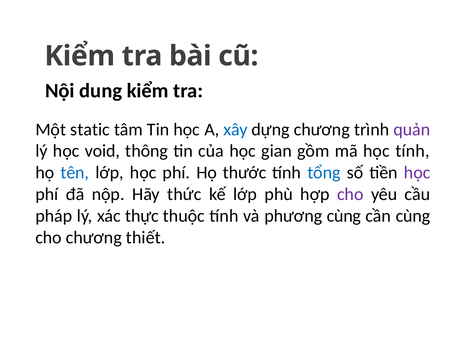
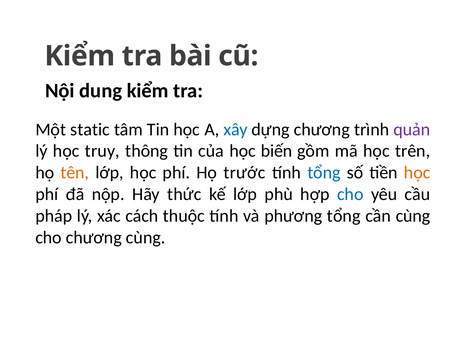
void: void -> truy
gian: gian -> biến
học tính: tính -> trên
tên colour: blue -> orange
thước: thước -> trước
học at (417, 172) colour: purple -> orange
cho at (350, 194) colour: purple -> blue
thực: thực -> cách
phương cùng: cùng -> tổng
chương thiết: thiết -> cùng
